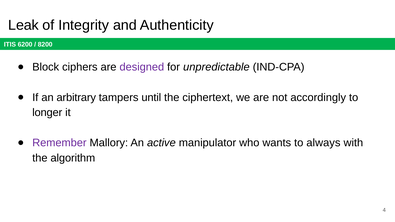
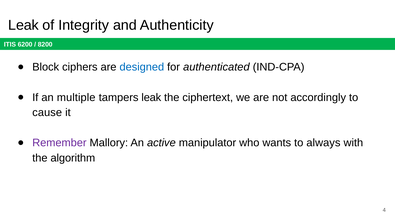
designed colour: purple -> blue
unpredictable: unpredictable -> authenticated
arbitrary: arbitrary -> multiple
tampers until: until -> leak
longer: longer -> cause
